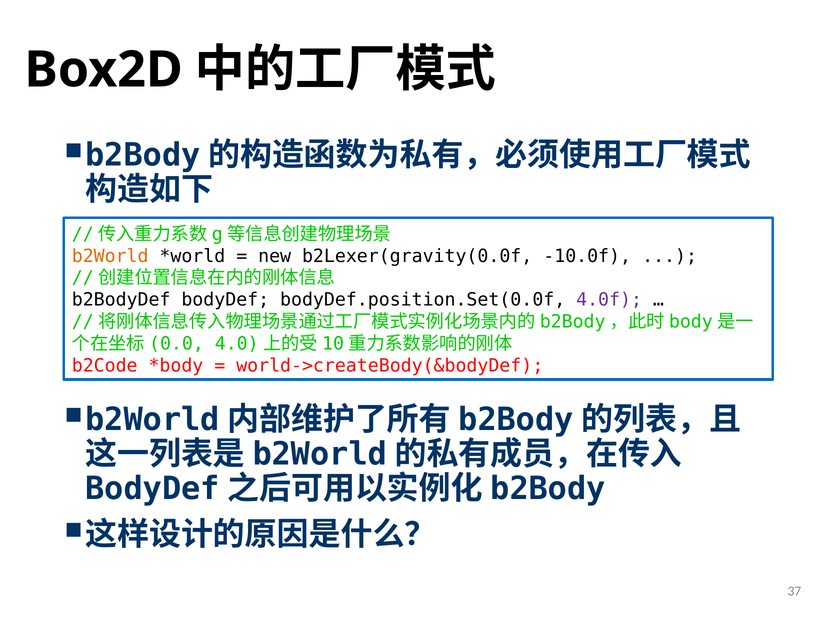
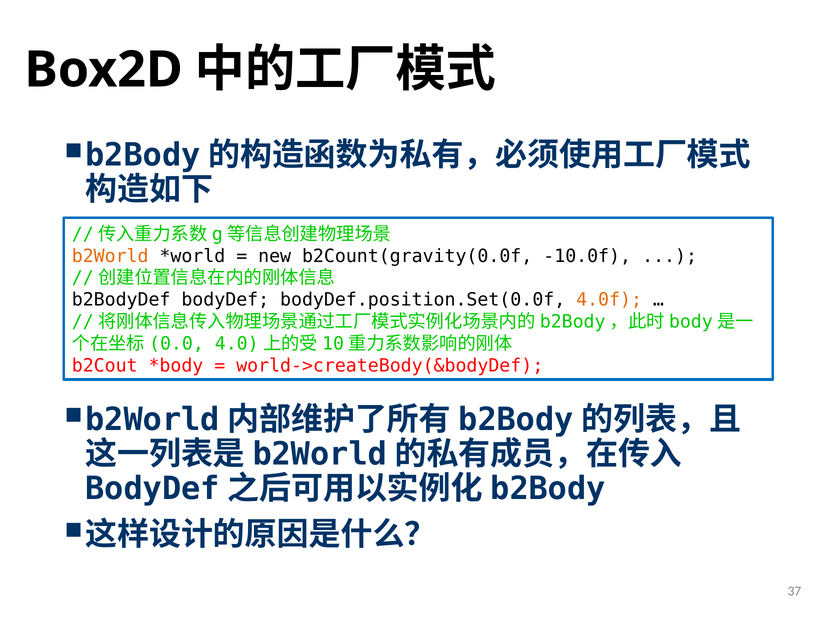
b2Lexer(gravity(0.0f: b2Lexer(gravity(0.0f -> b2Count(gravity(0.0f
4.0f colour: purple -> orange
b2Code: b2Code -> b2Cout
